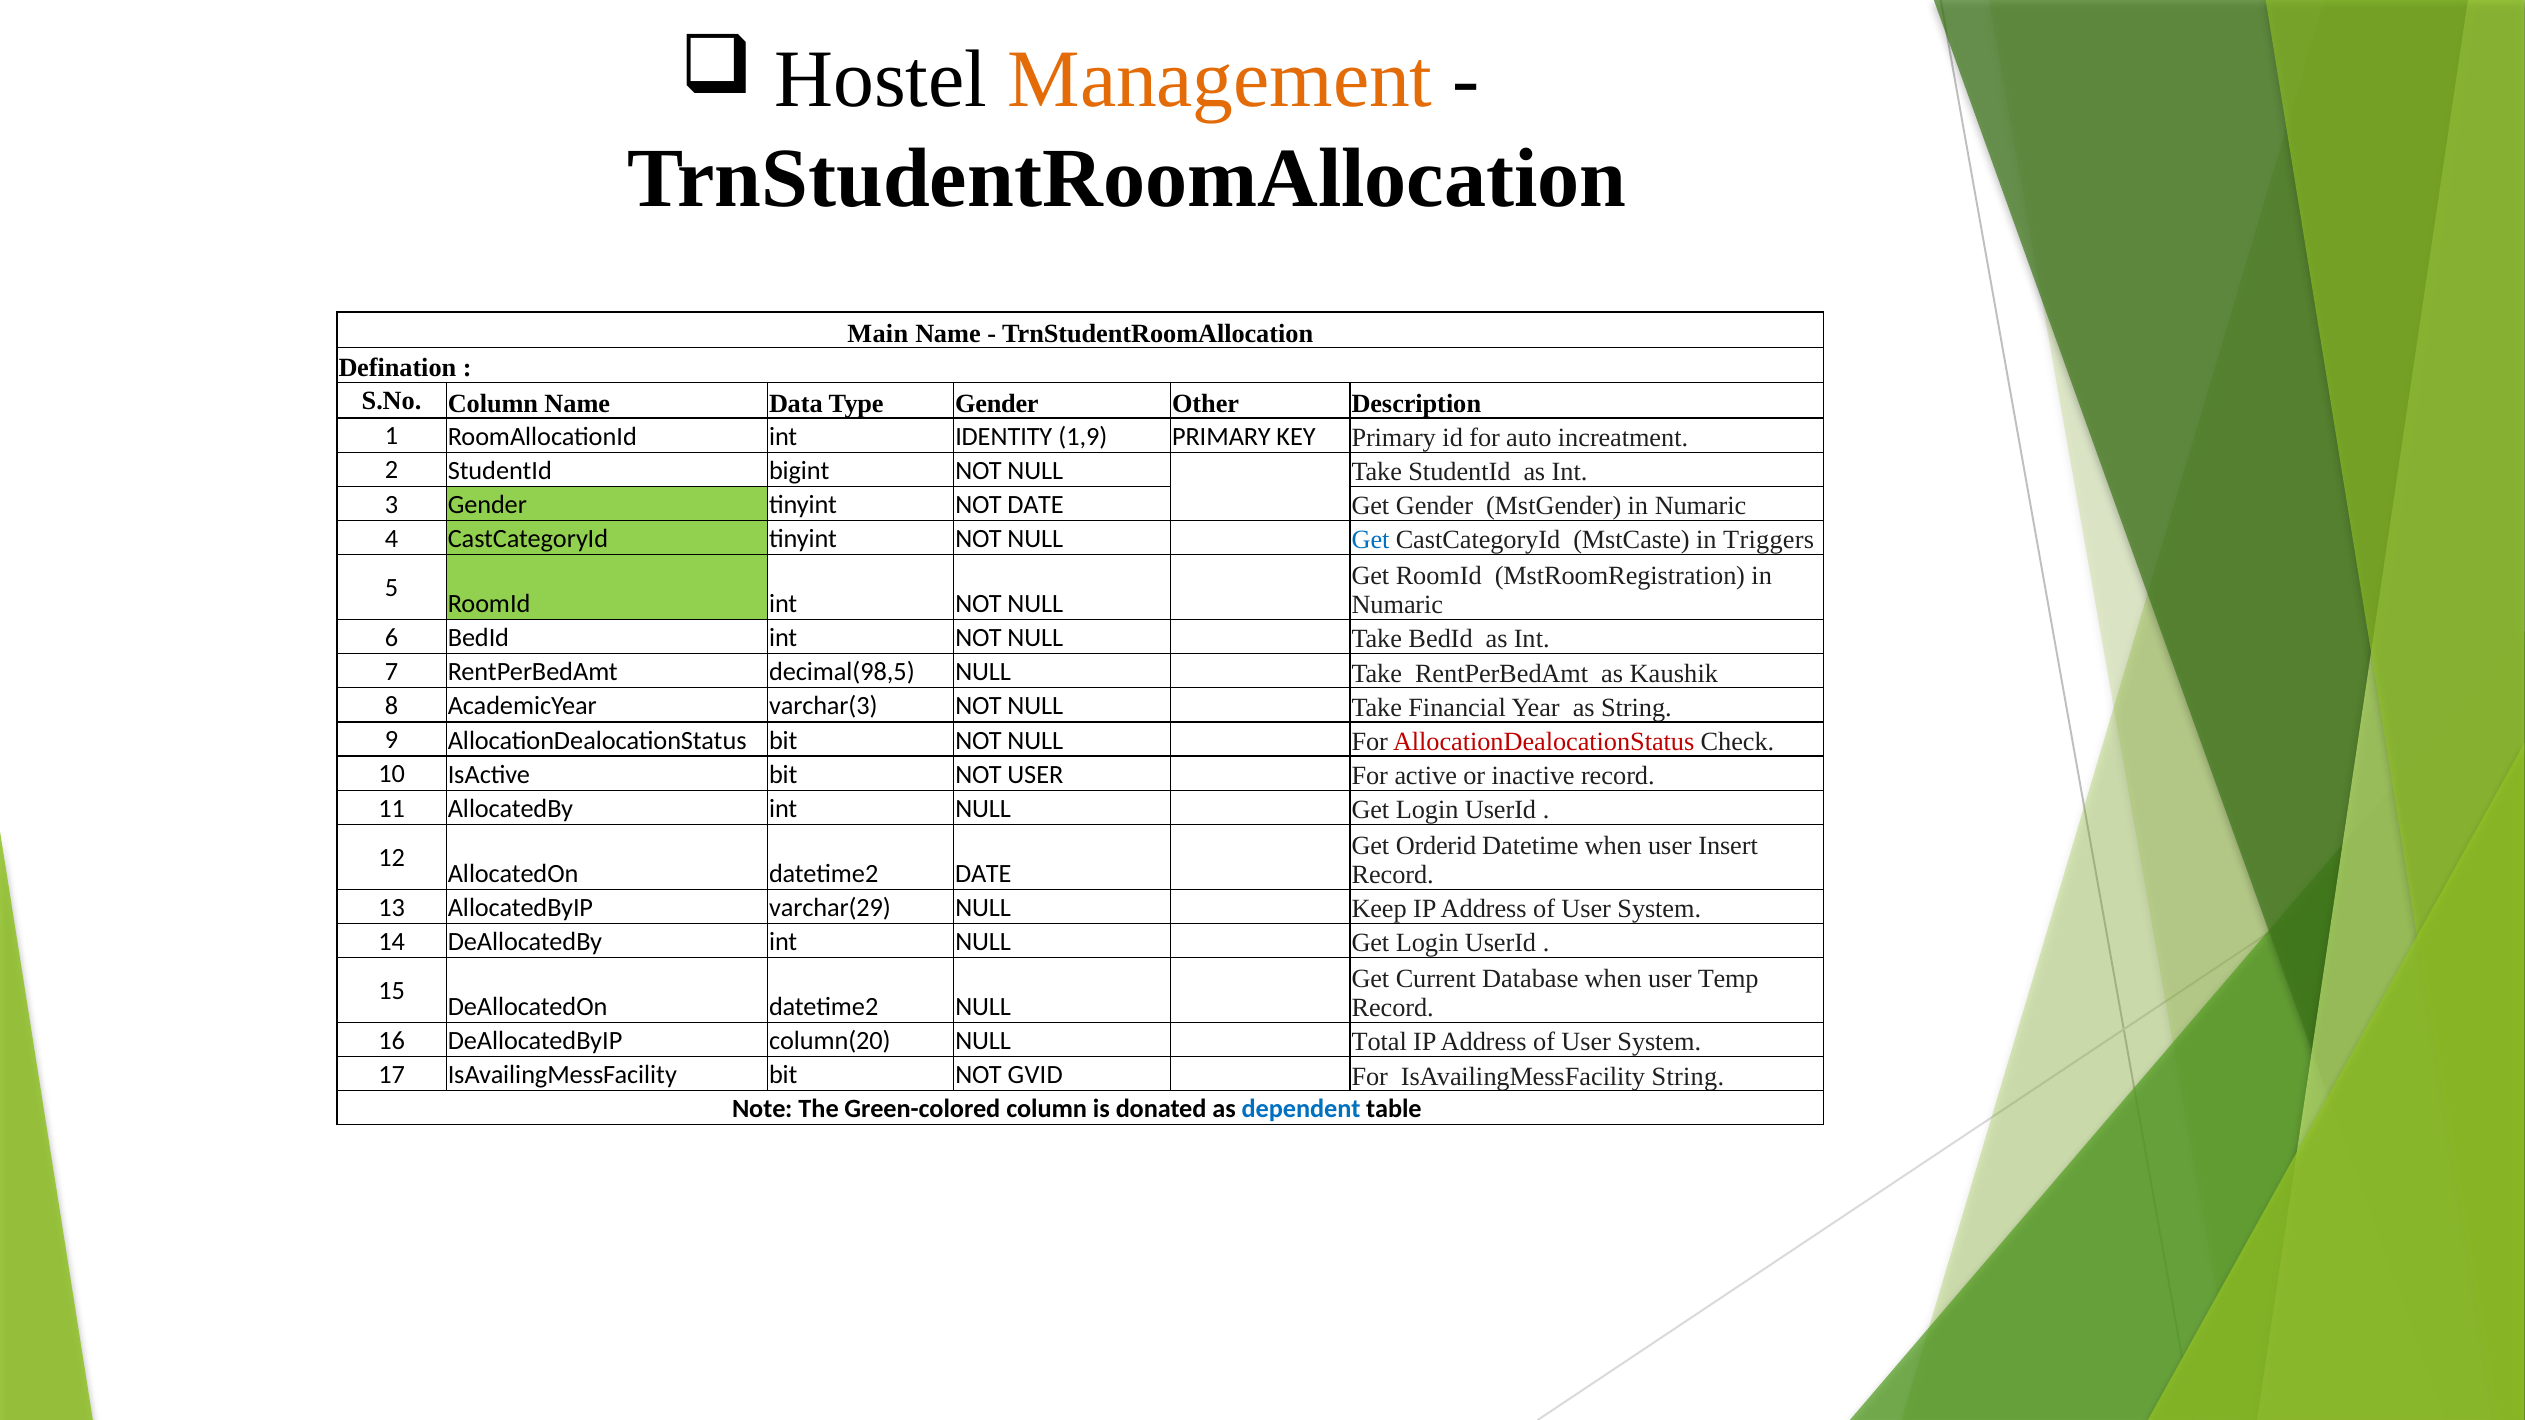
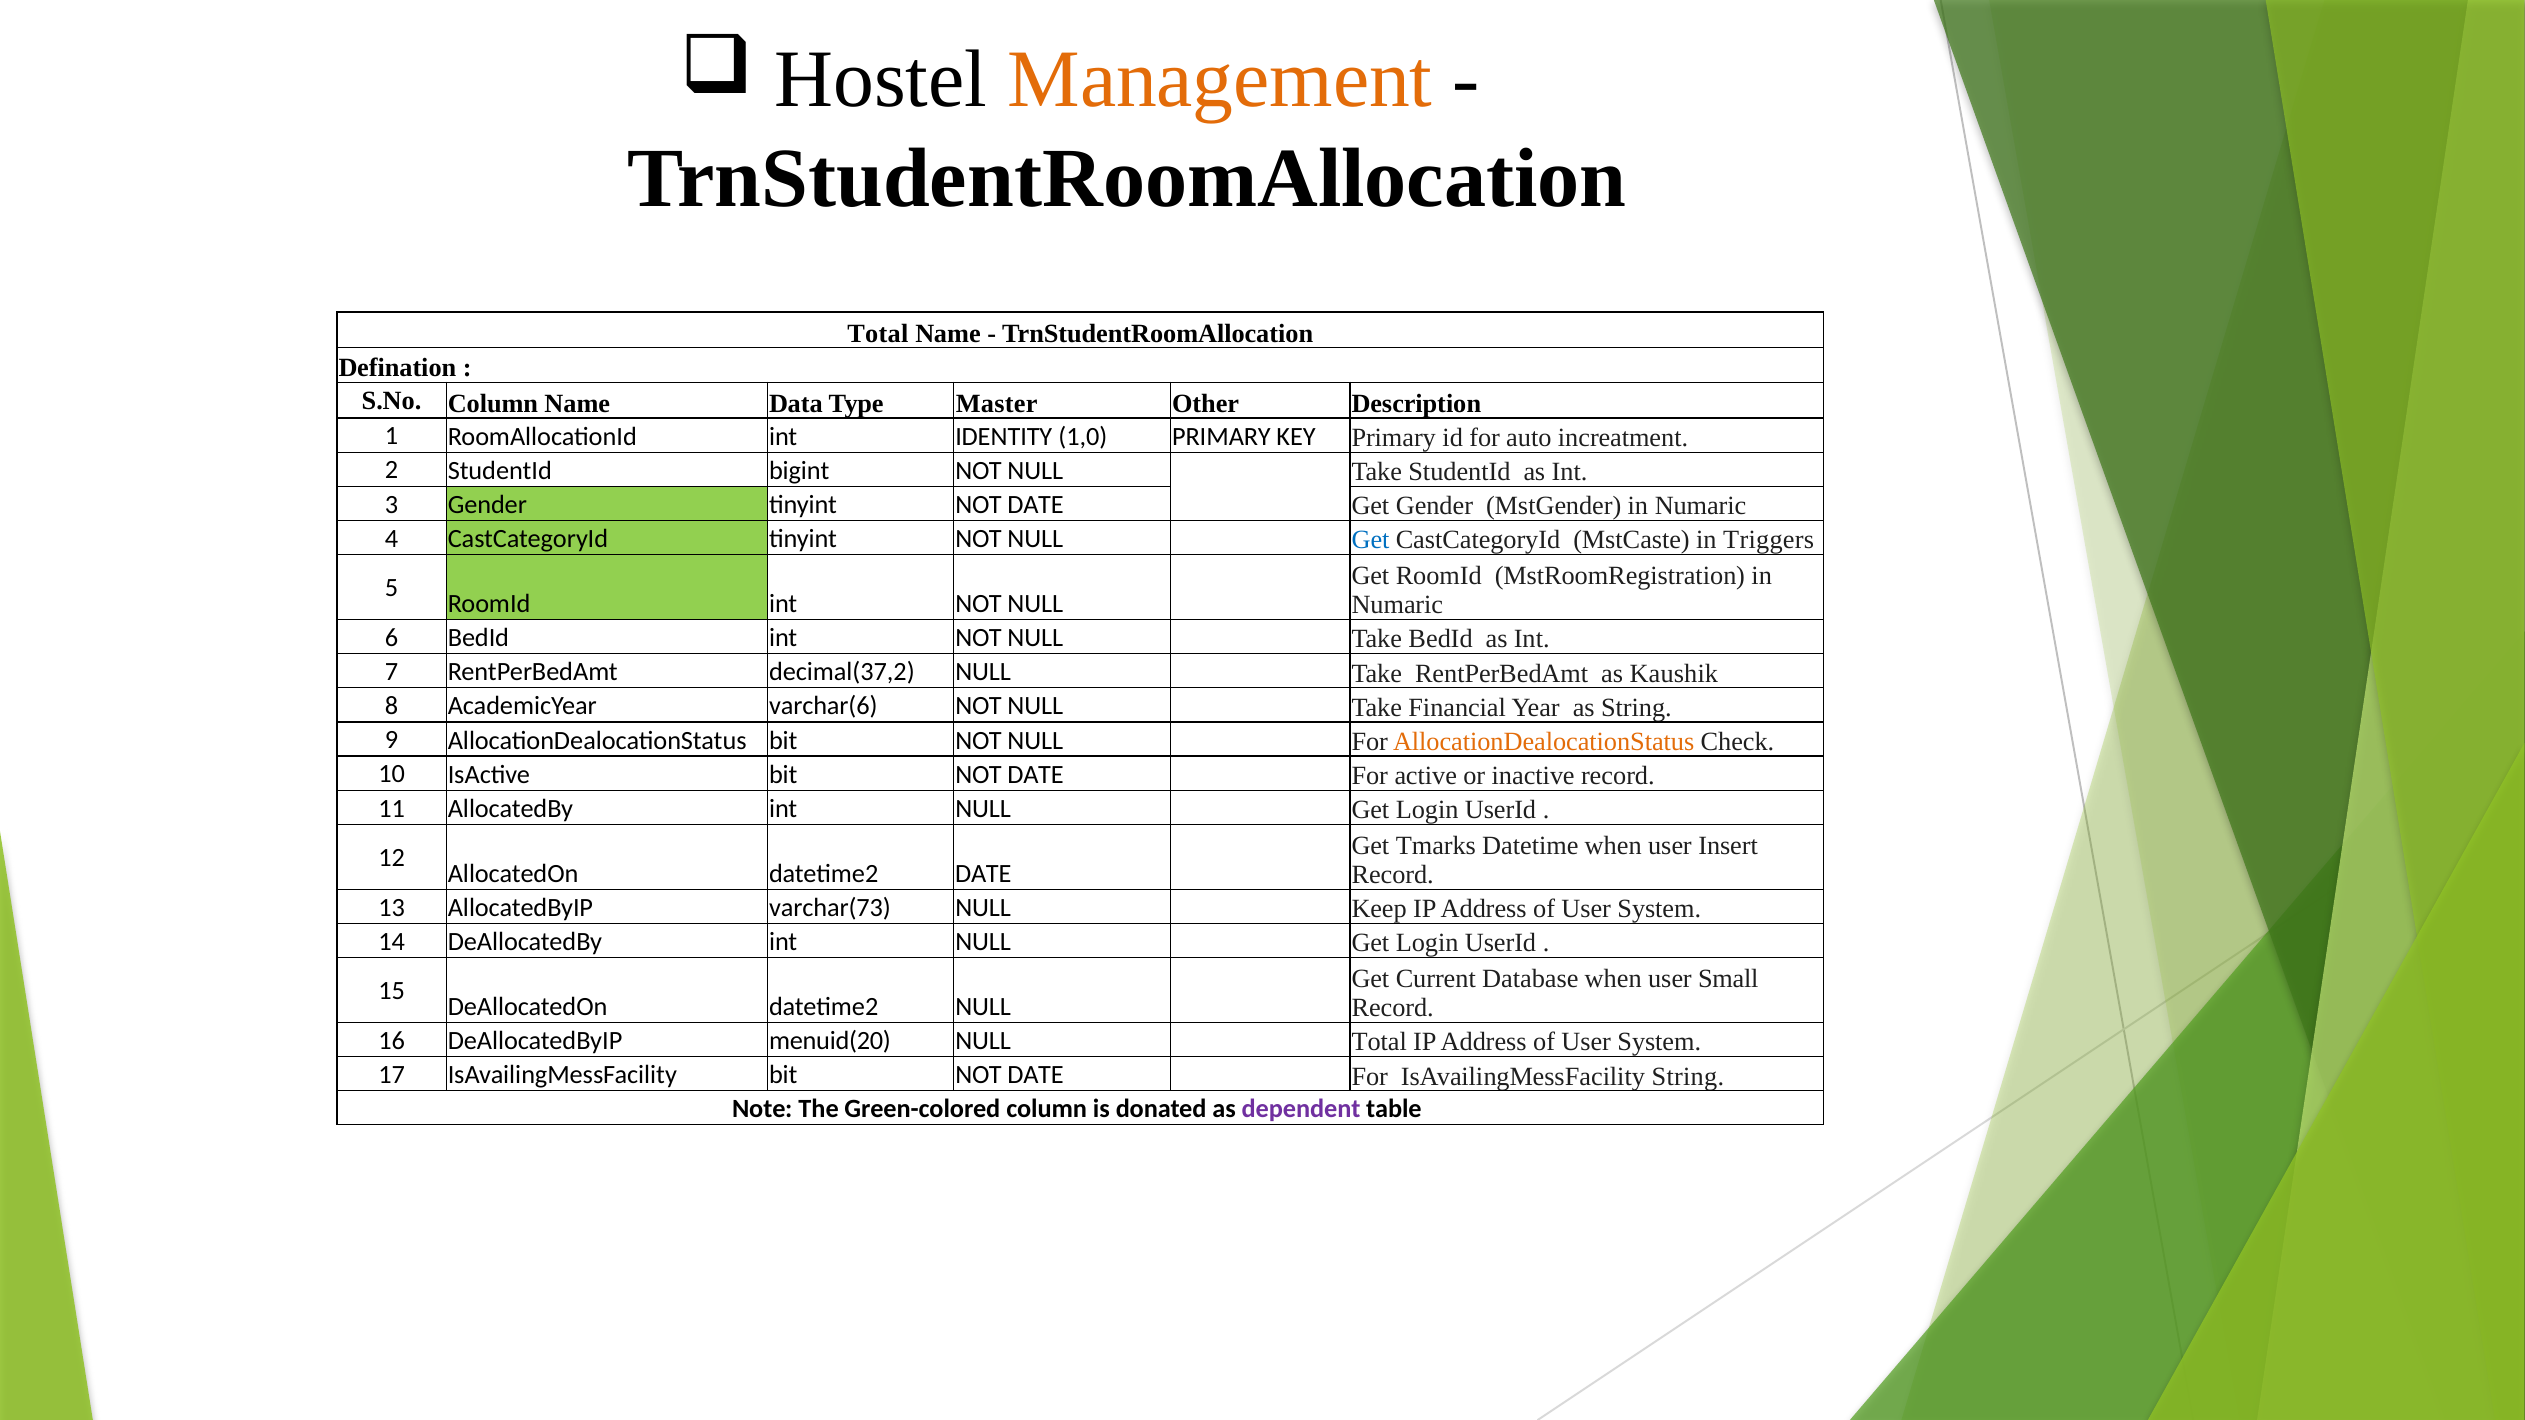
Main at (878, 334): Main -> Total
Type Gender: Gender -> Master
1,9: 1,9 -> 1,0
decimal(98,5: decimal(98,5 -> decimal(37,2
varchar(3: varchar(3 -> varchar(6
AllocationDealocationStatus at (1544, 742) colour: red -> orange
IsActive bit NOT USER: USER -> DATE
Orderid: Orderid -> Tmarks
varchar(29: varchar(29 -> varchar(73
Temp: Temp -> Small
column(20: column(20 -> menuid(20
IsAvailingMessFacility bit NOT GVID: GVID -> DATE
dependent colour: blue -> purple
